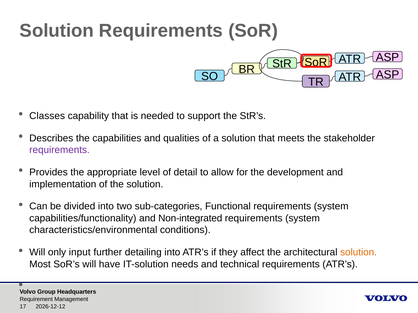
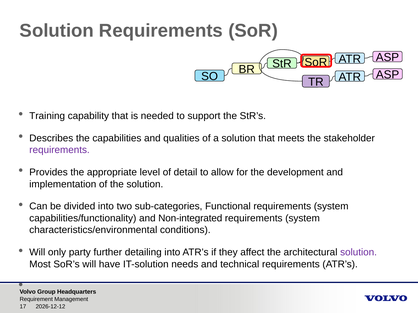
Classes: Classes -> Training
input: input -> party
solution at (359, 253) colour: orange -> purple
